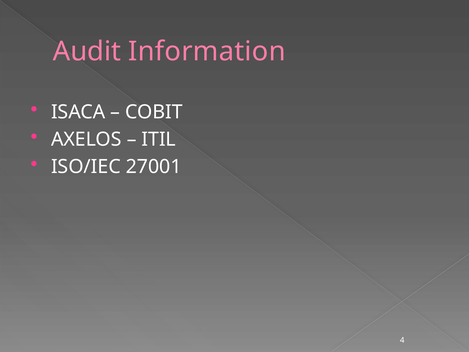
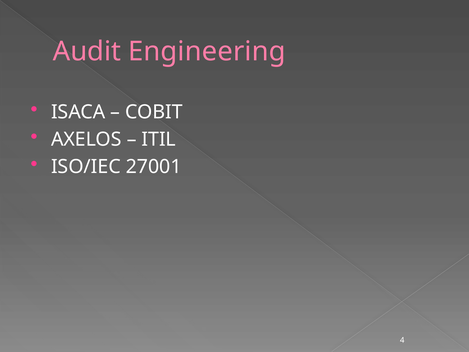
Information: Information -> Engineering
